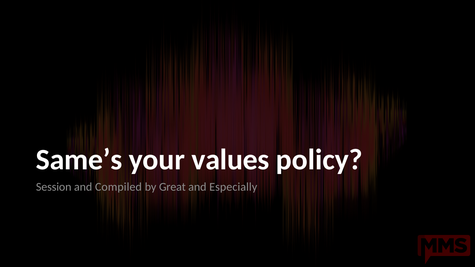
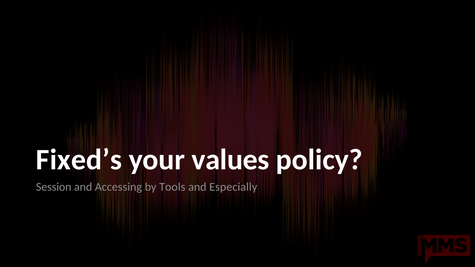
Same’s: Same’s -> Fixed’s
Compiled: Compiled -> Accessing
Great: Great -> Tools
